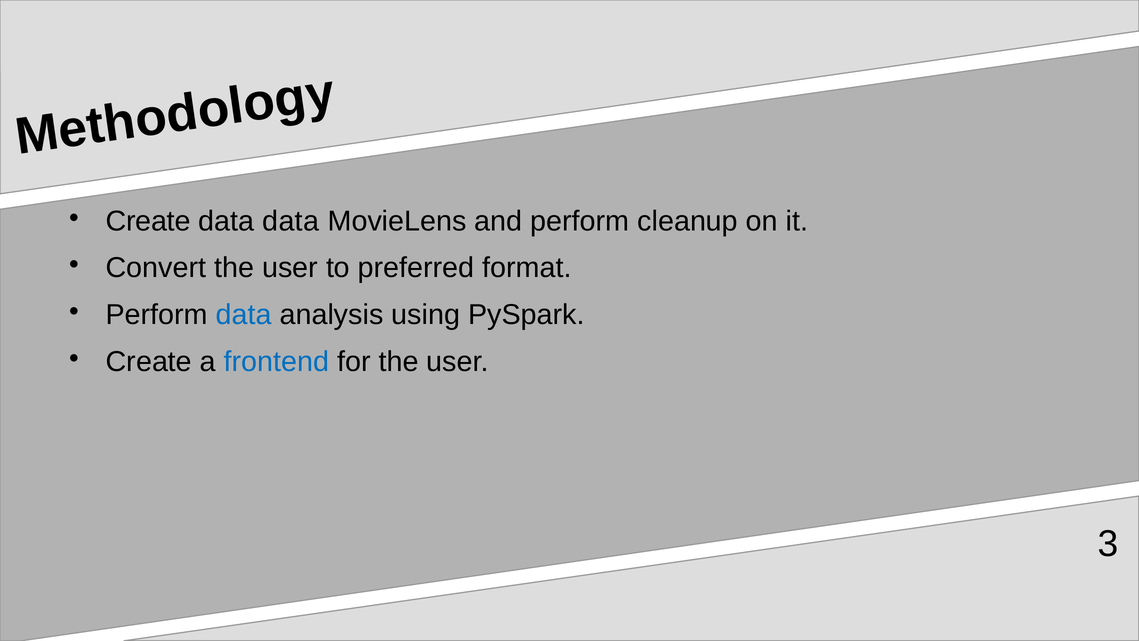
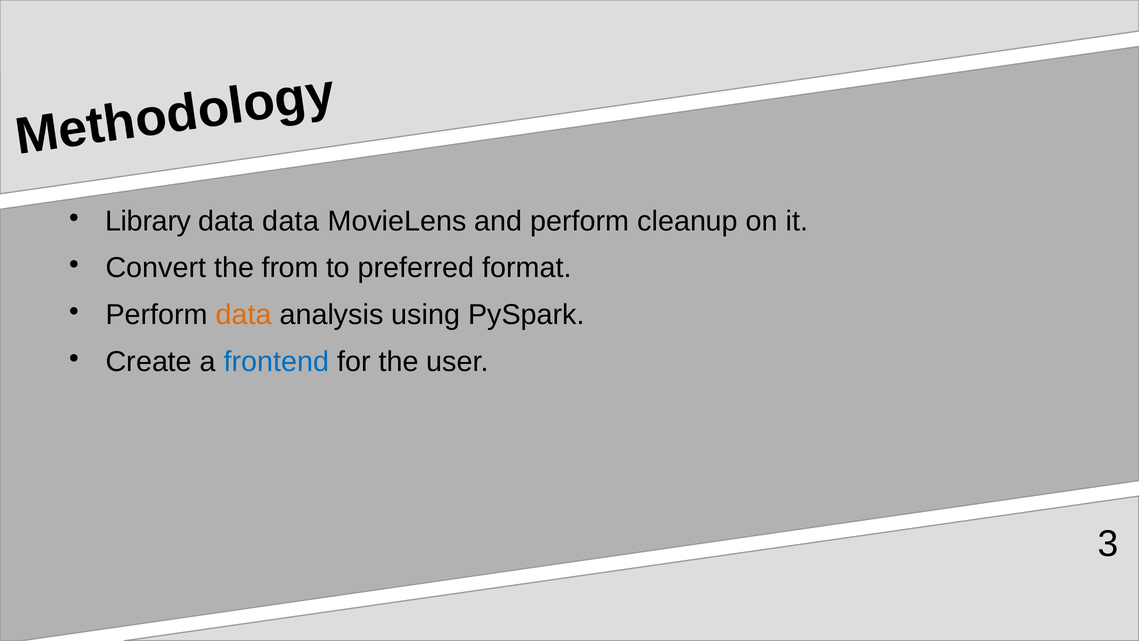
Create at (148, 221): Create -> Library
Convert the user: user -> from
data at (244, 315) colour: blue -> orange
